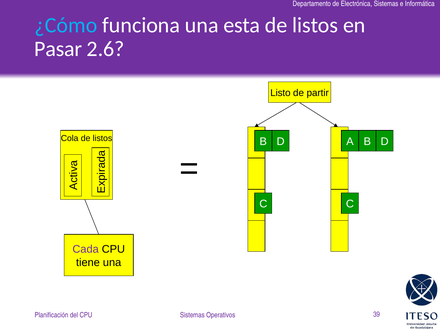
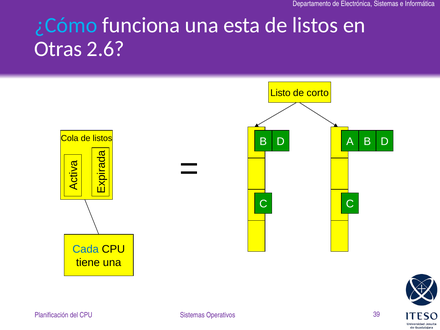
Pasar: Pasar -> Otras
partir: partir -> corto
Cada colour: purple -> blue
